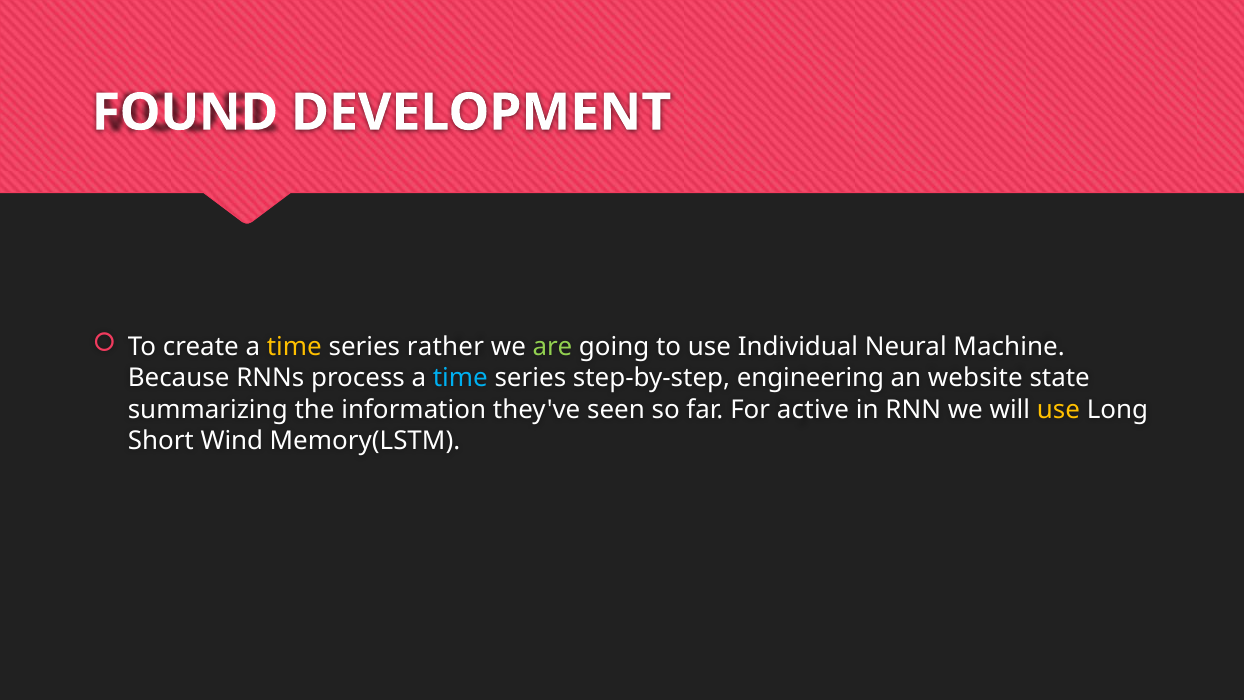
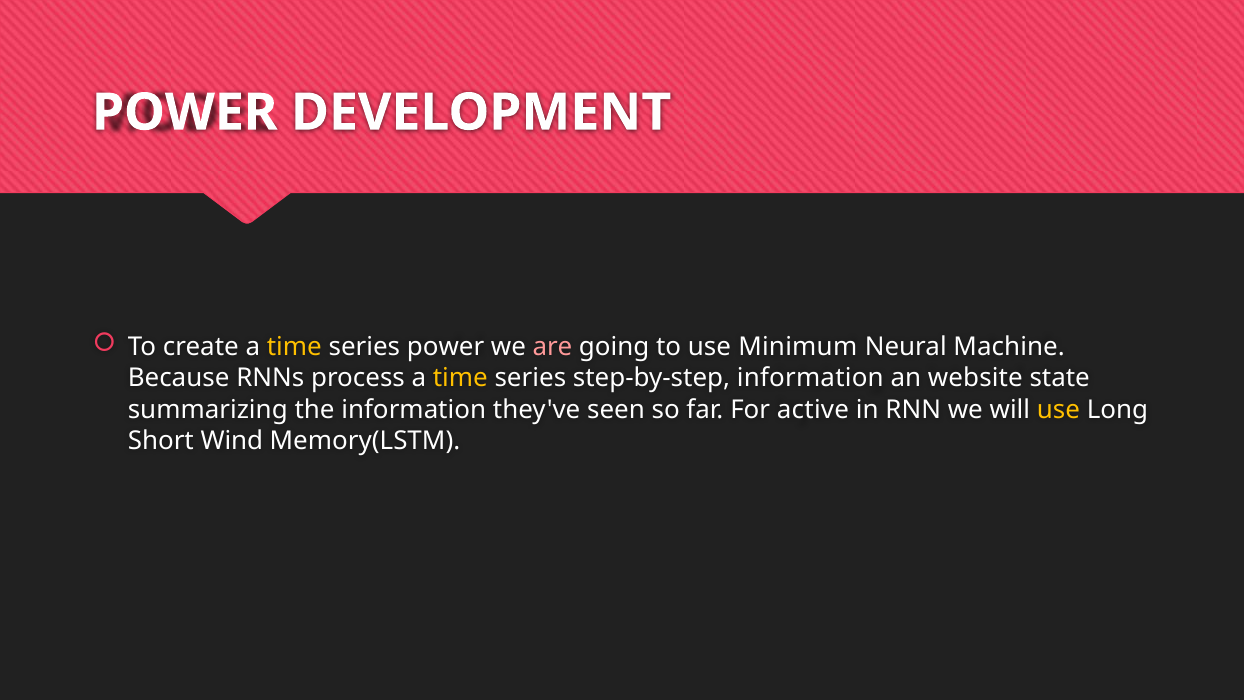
FOUND at (185, 112): FOUND -> POWER
series rather: rather -> power
are colour: light green -> pink
Individual: Individual -> Minimum
time at (460, 378) colour: light blue -> yellow
step-by-step engineering: engineering -> information
